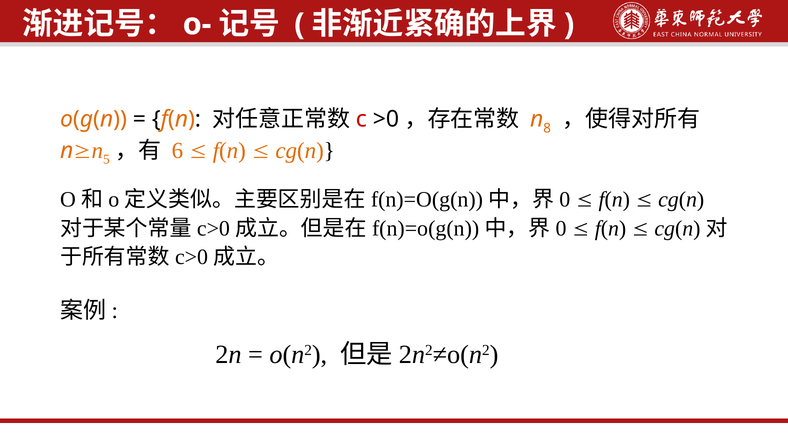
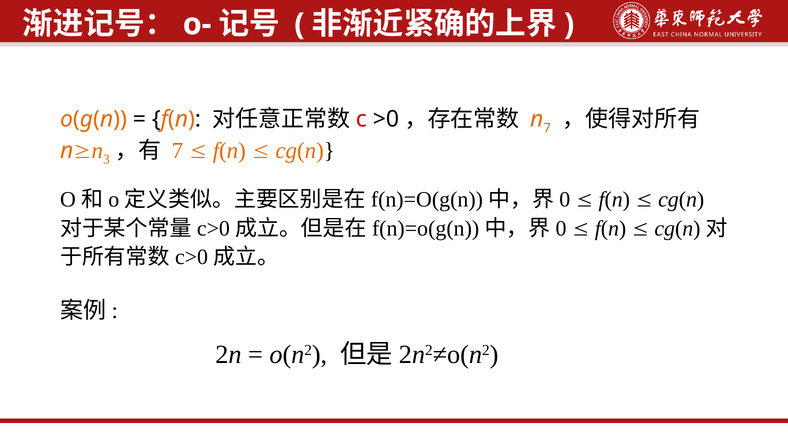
8 at (547, 128): 8 -> 7
5: 5 -> 3
6 at (177, 151): 6 -> 7
